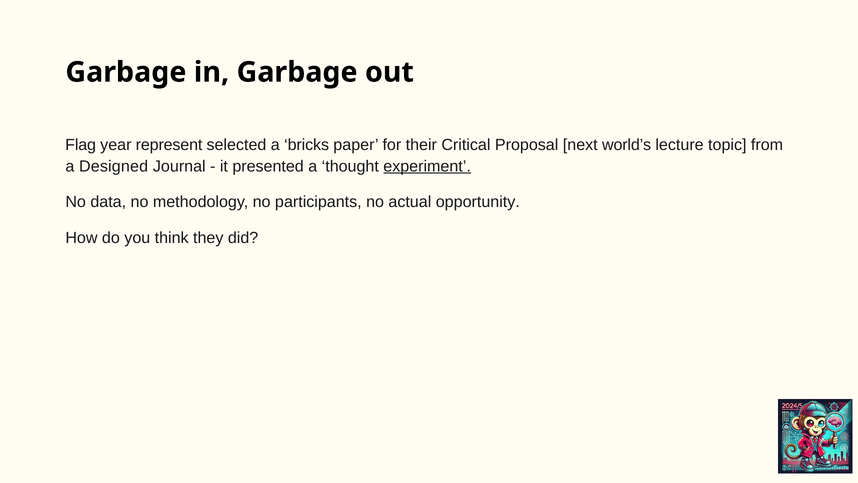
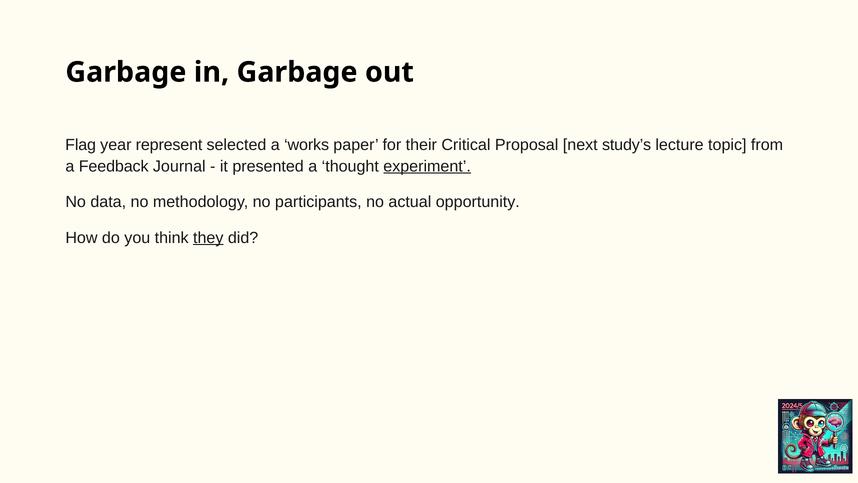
bricks: bricks -> works
world’s: world’s -> study’s
Designed: Designed -> Feedback
they underline: none -> present
